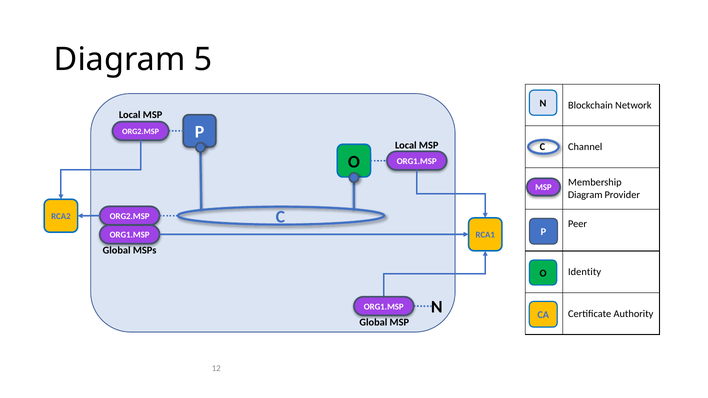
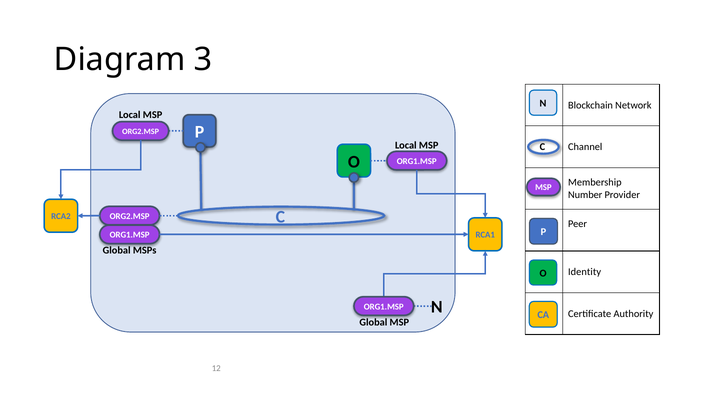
5: 5 -> 3
Diagram at (585, 195): Diagram -> Number
